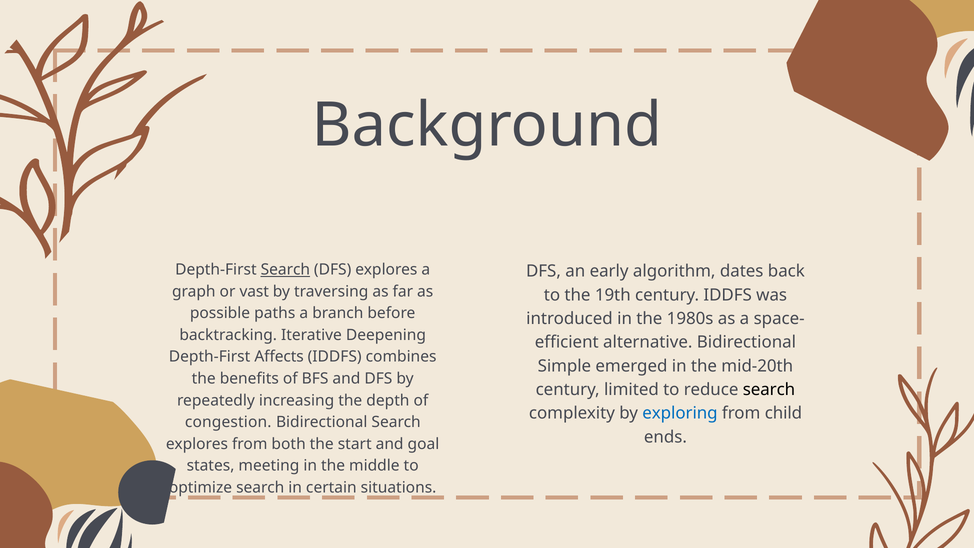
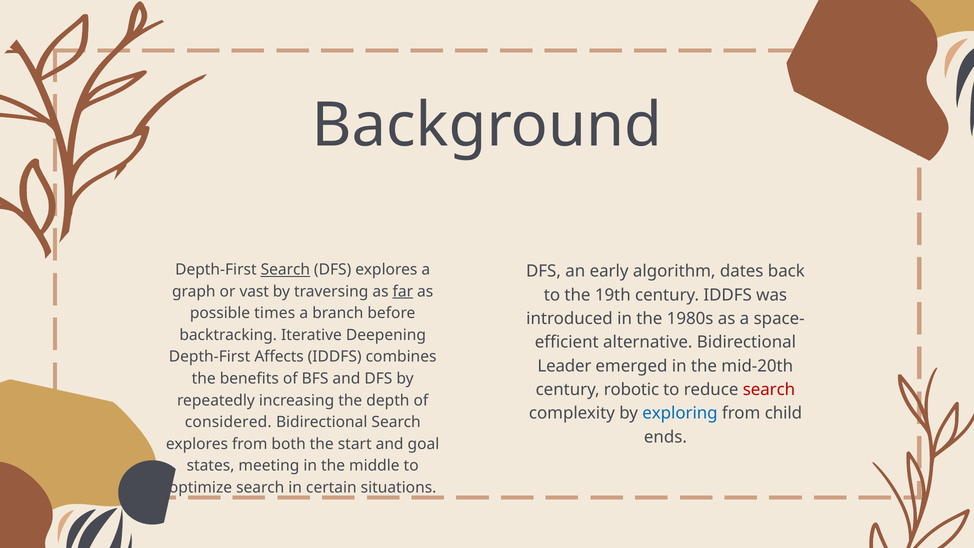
far underline: none -> present
paths: paths -> times
Simple: Simple -> Leader
limited: limited -> robotic
search at (769, 390) colour: black -> red
congestion: congestion -> considered
